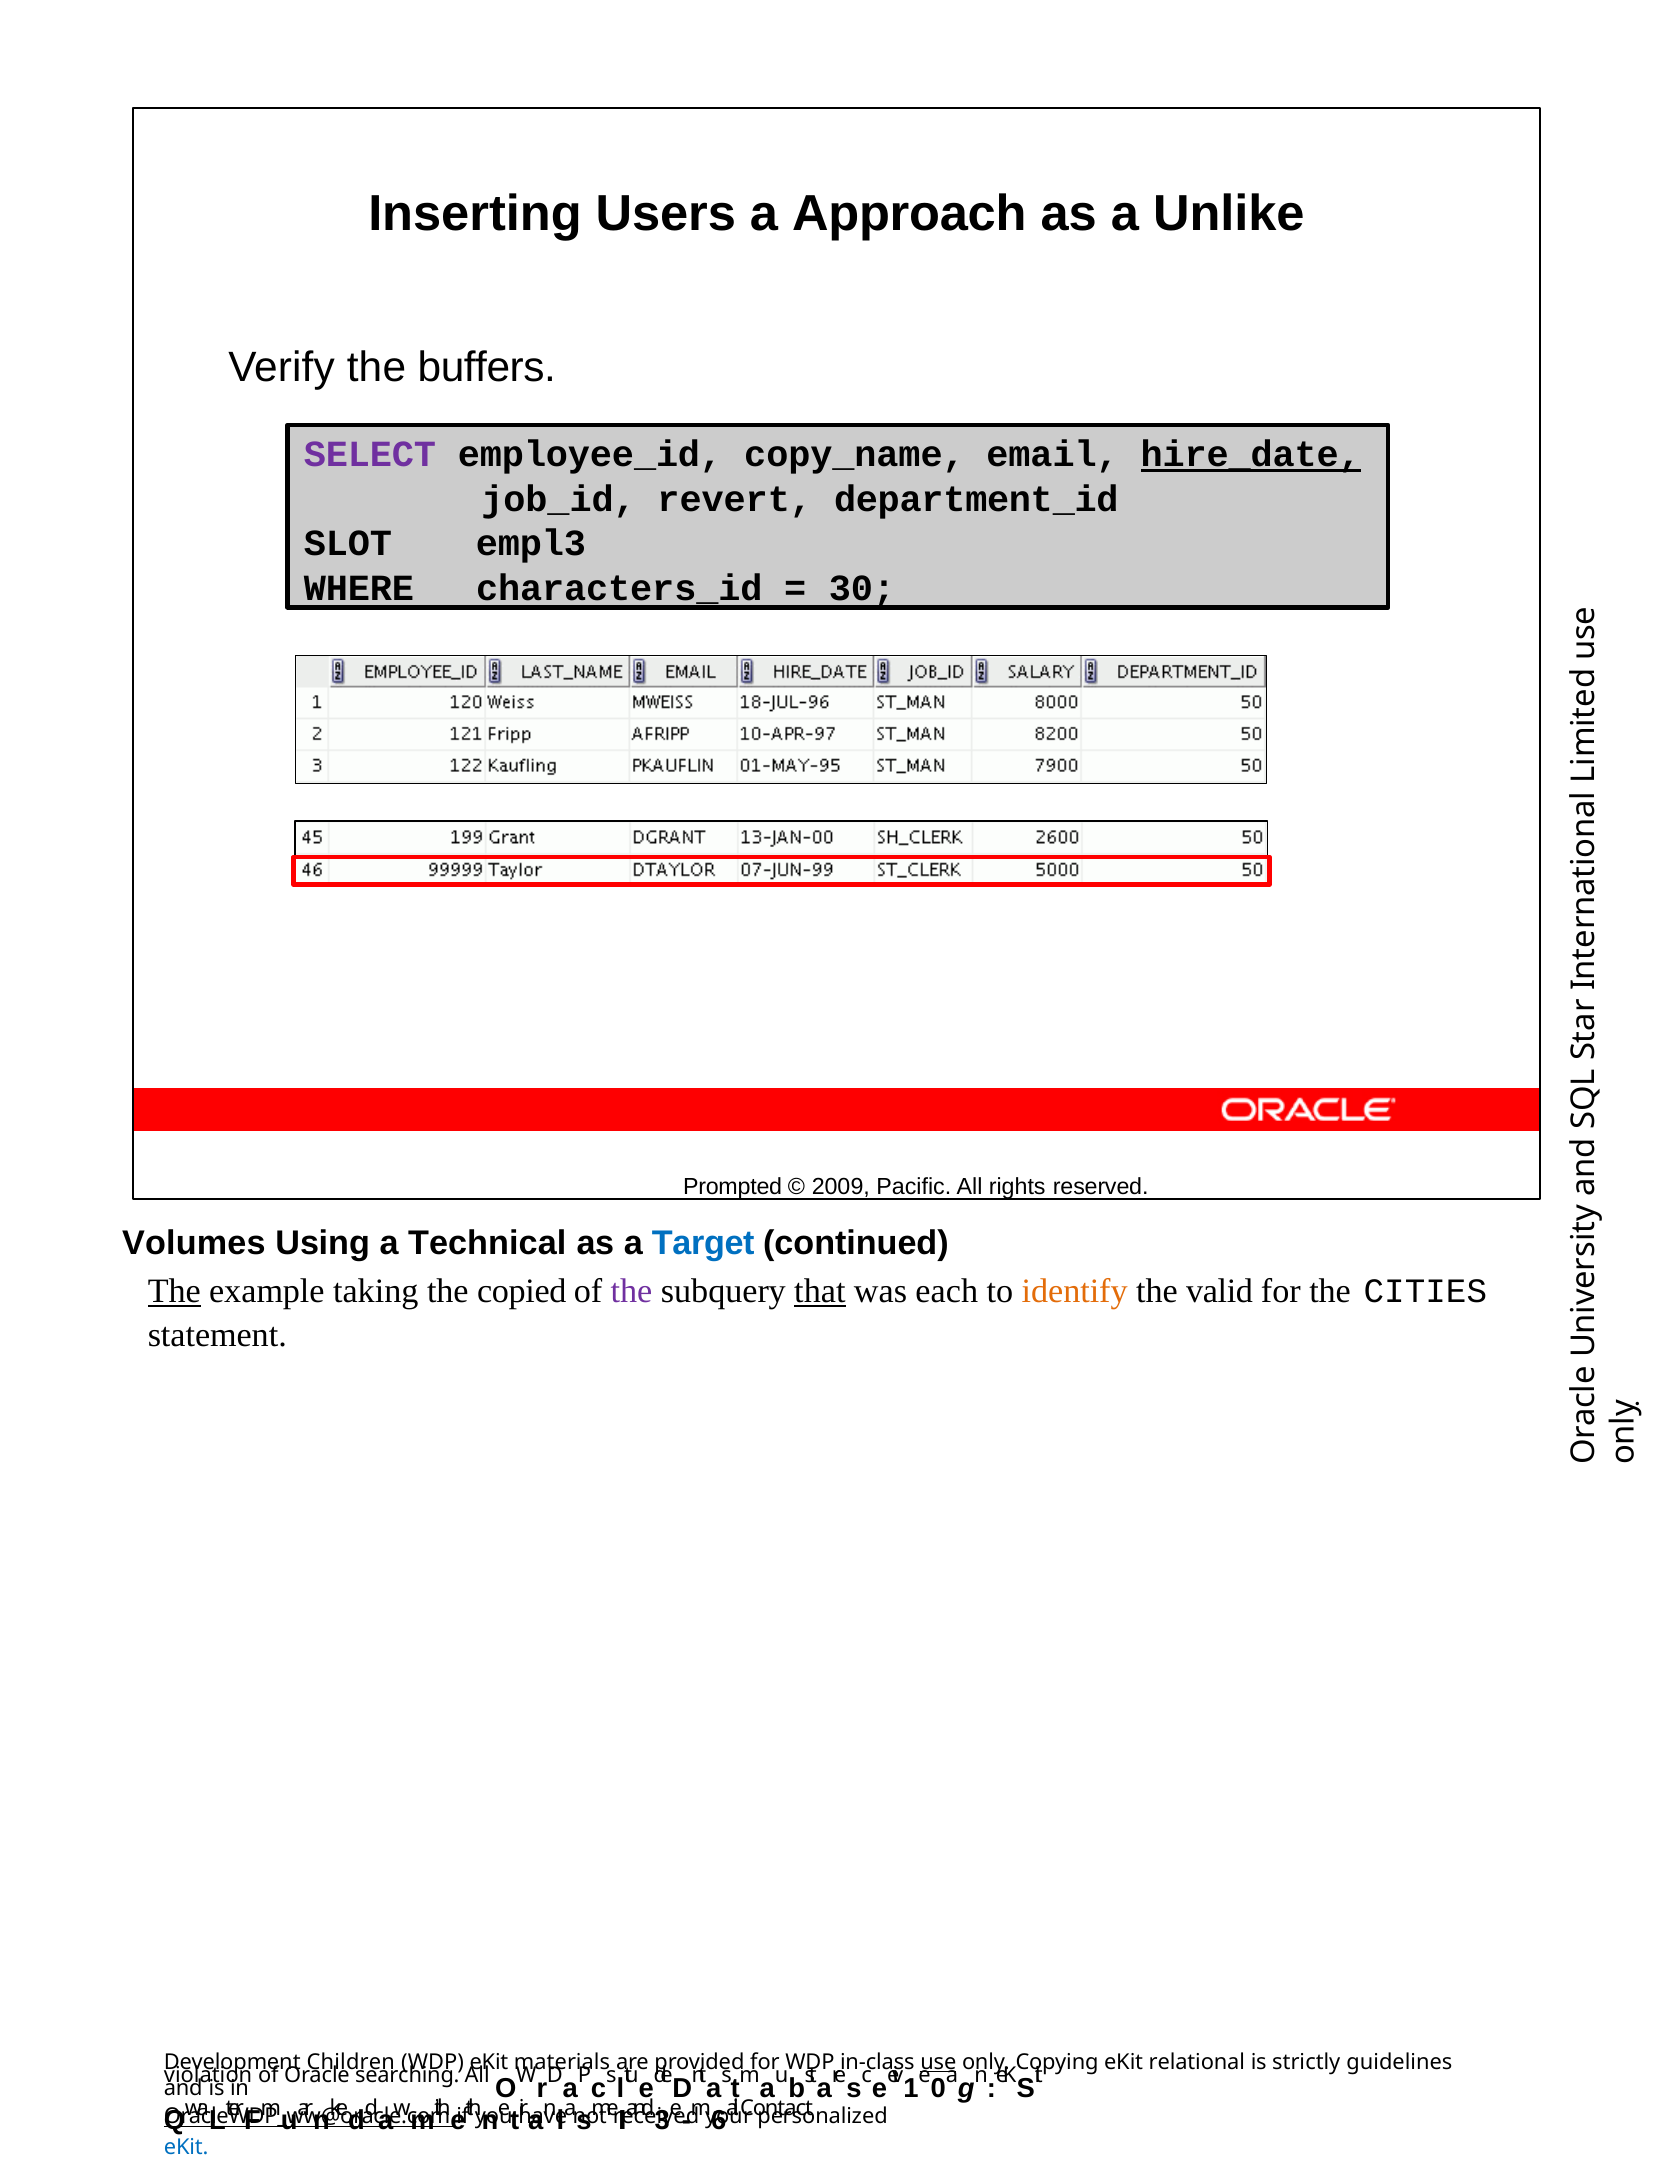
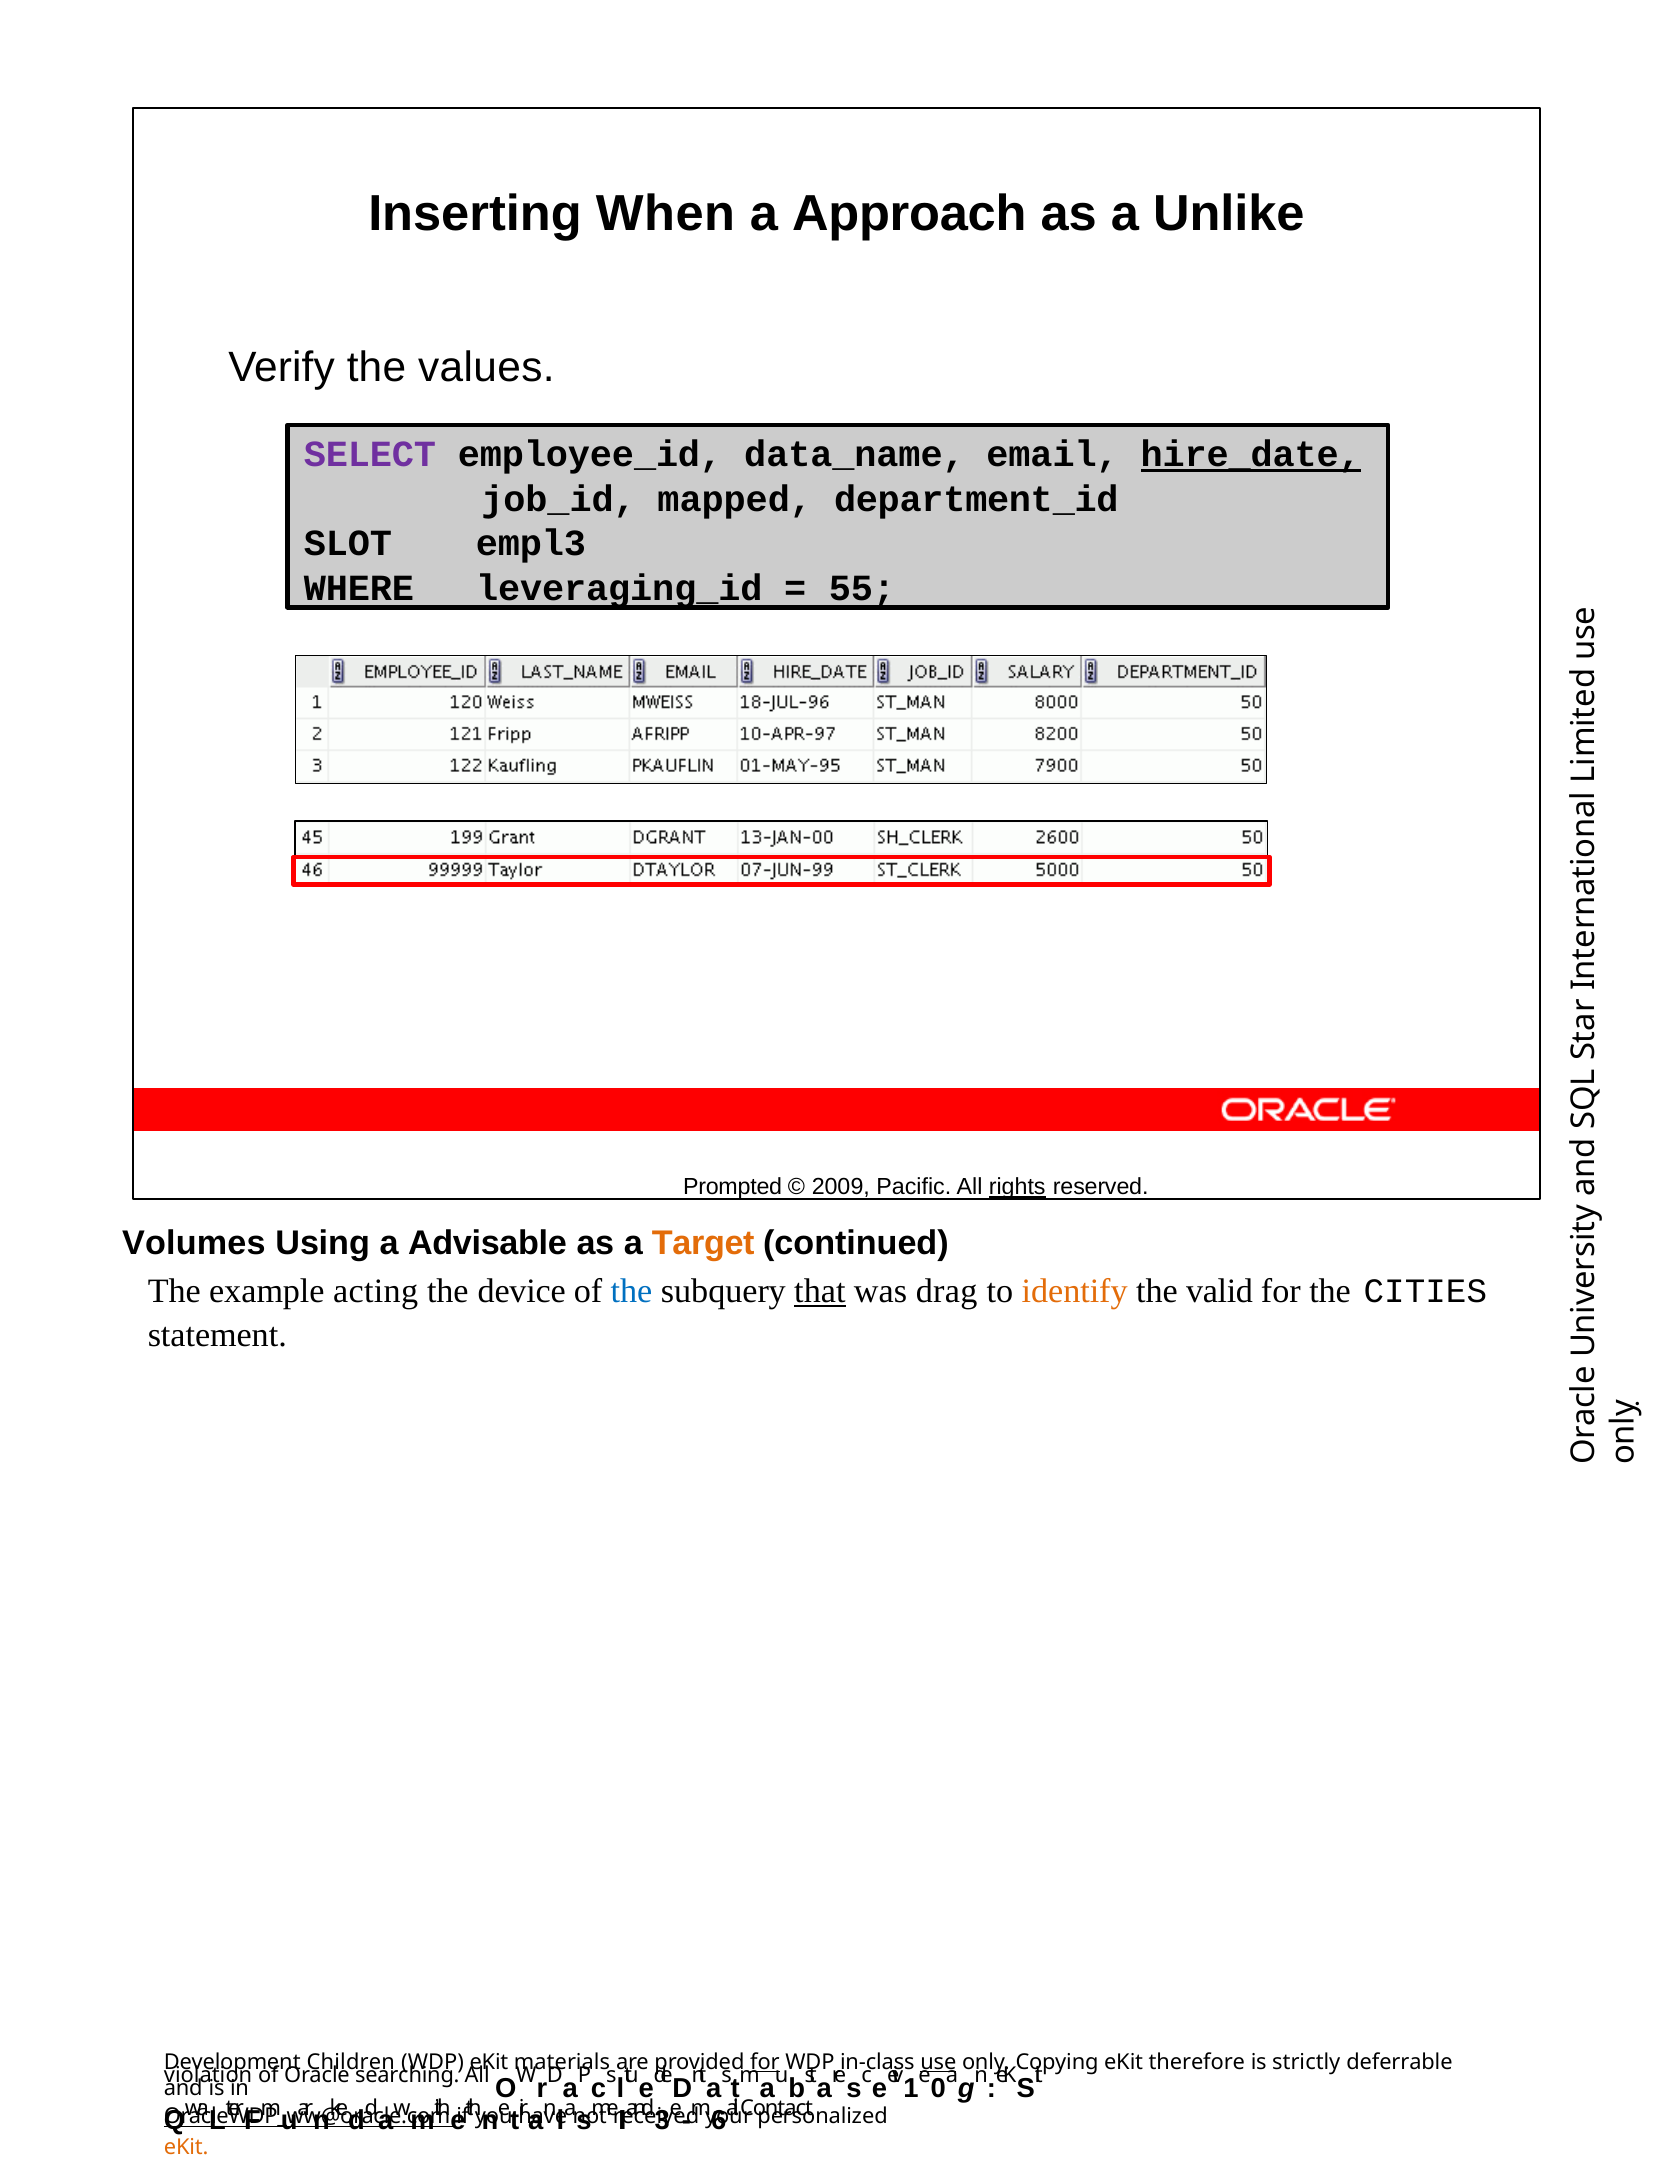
Users: Users -> When
buffers: buffers -> values
copy_name: copy_name -> data_name
revert: revert -> mapped
characters_id: characters_id -> leveraging_id
30: 30 -> 55
rights underline: none -> present
Technical: Technical -> Advisable
Target colour: blue -> orange
The at (174, 1292) underline: present -> none
taking: taking -> acting
copied: copied -> device
the at (631, 1292) colour: purple -> blue
each: each -> drag
for at (765, 2062) underline: none -> present
relational: relational -> therefore
guidelines: guidelines -> deferrable
eKit at (186, 2147) colour: blue -> orange
